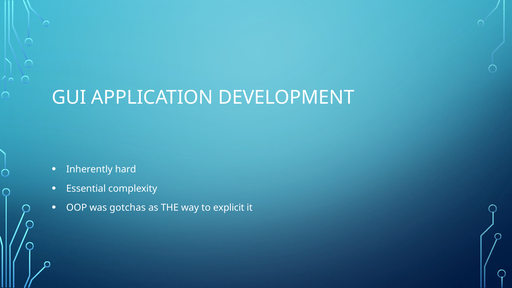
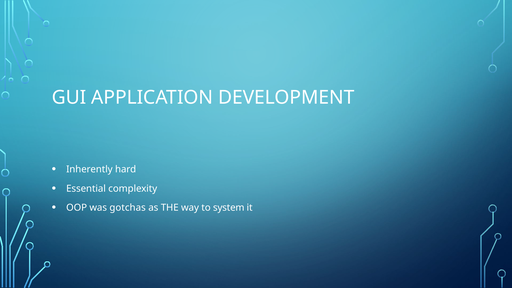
explicit: explicit -> system
